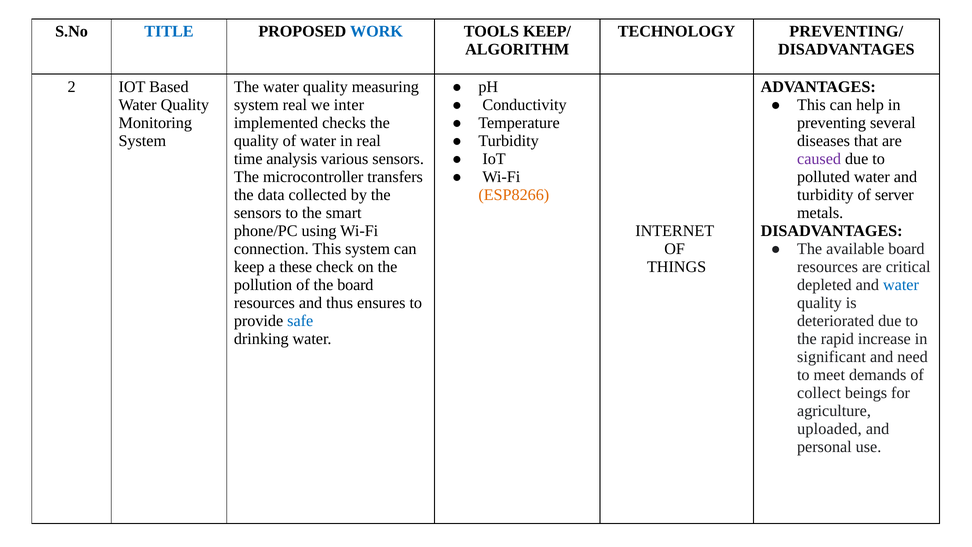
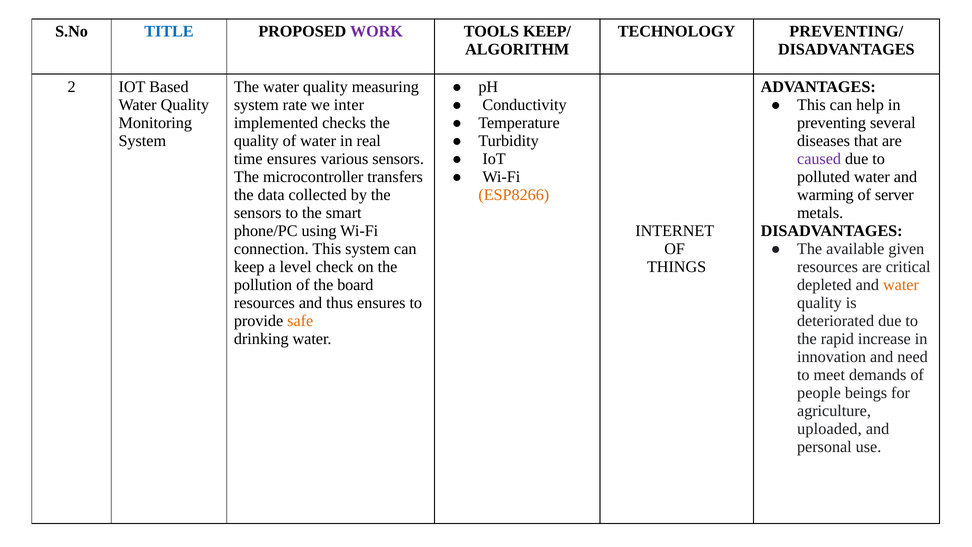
WORK colour: blue -> purple
system real: real -> rate
time analysis: analysis -> ensures
turbidity at (825, 195): turbidity -> warming
available board: board -> given
these: these -> level
water at (901, 285) colour: blue -> orange
safe colour: blue -> orange
significant: significant -> innovation
collect: collect -> people
